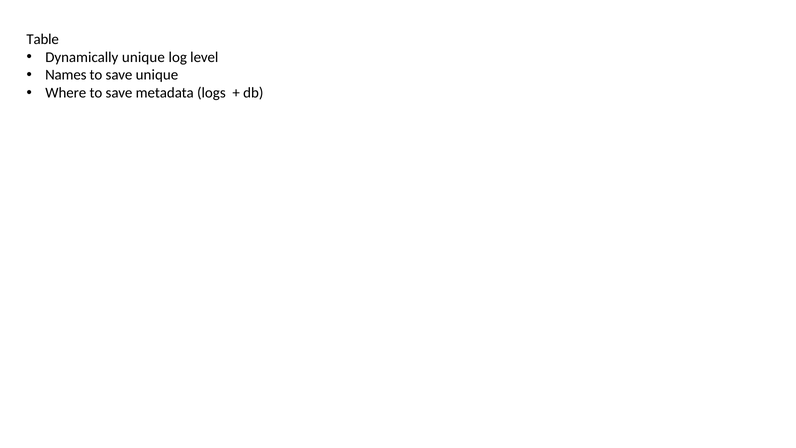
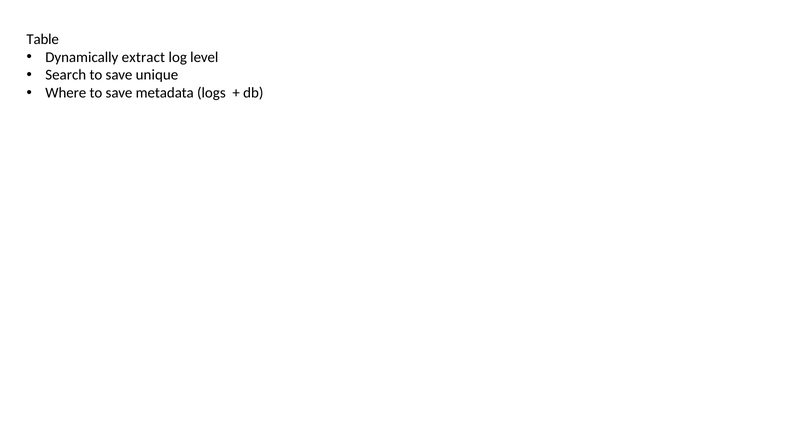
Dynamically unique: unique -> extract
Names: Names -> Search
